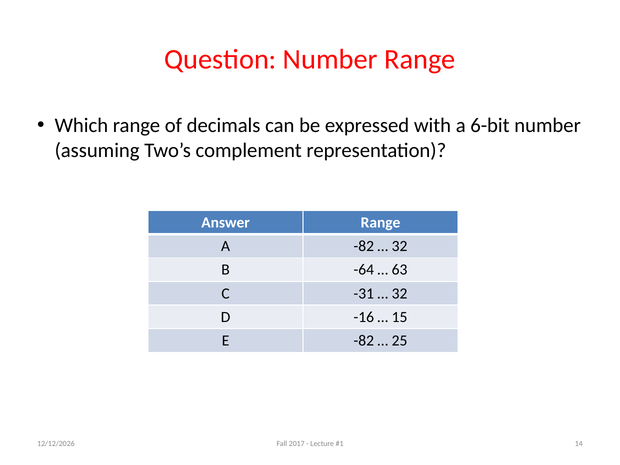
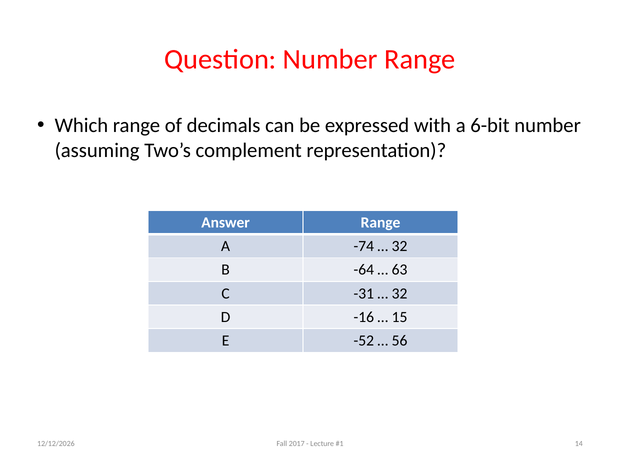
A -82: -82 -> -74
E -82: -82 -> -52
25: 25 -> 56
